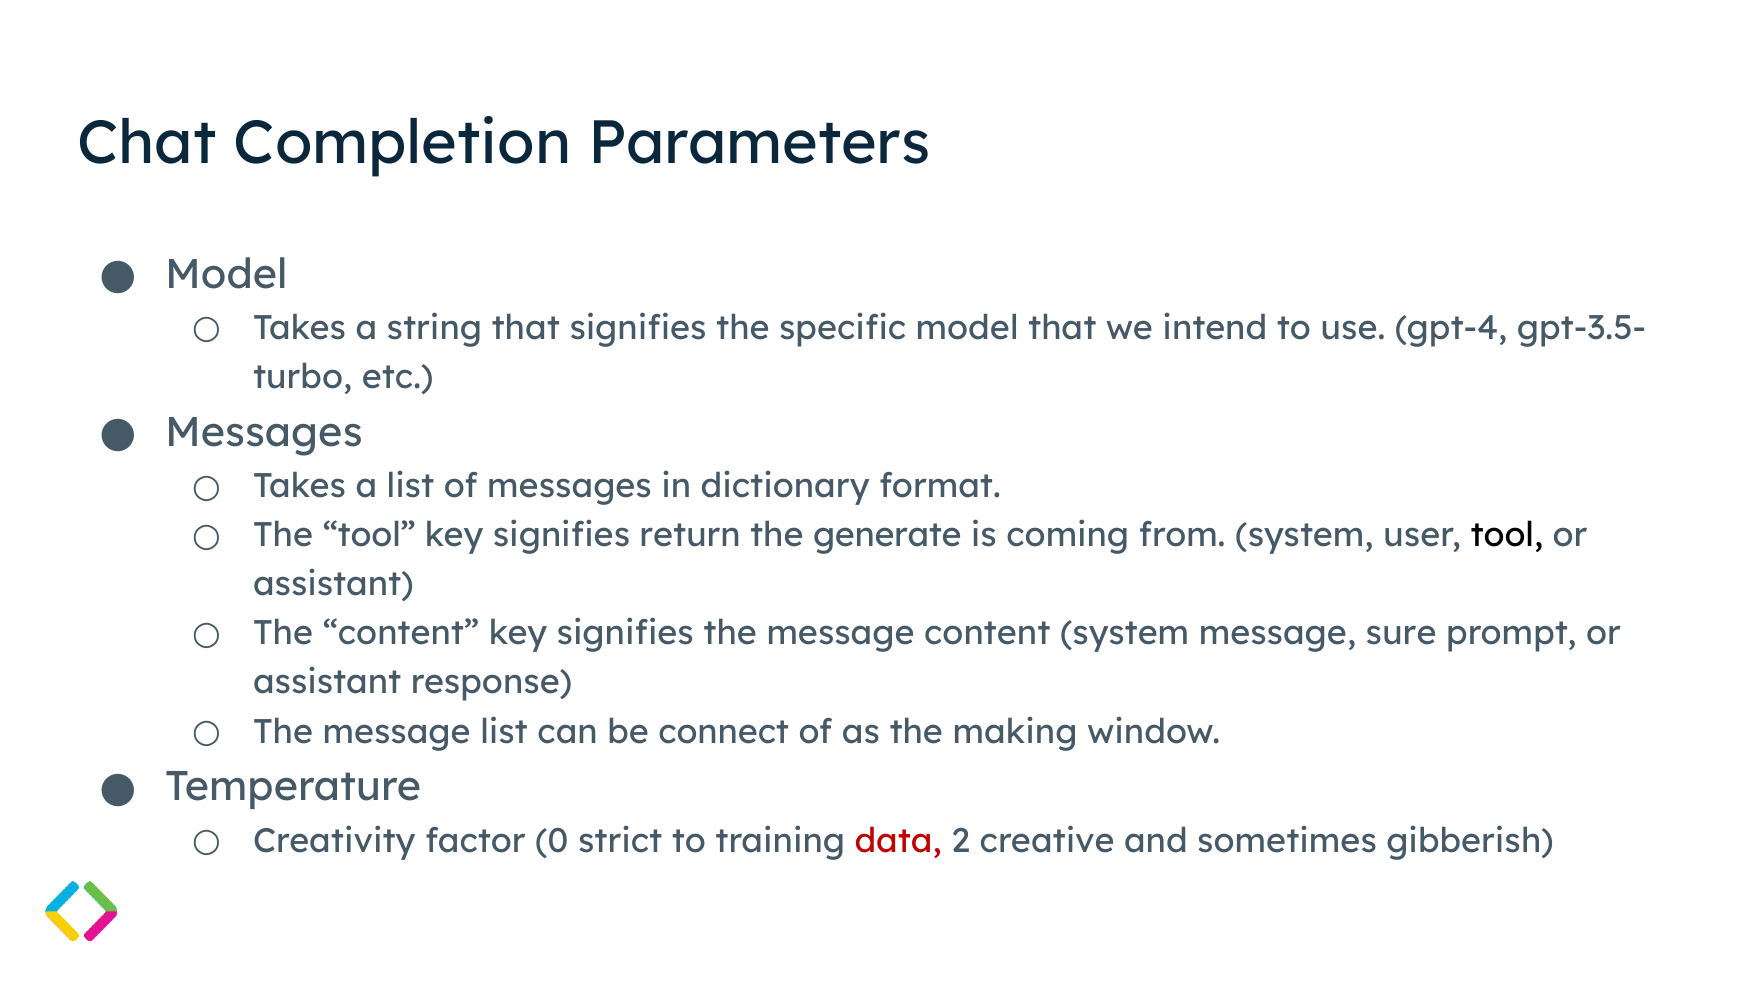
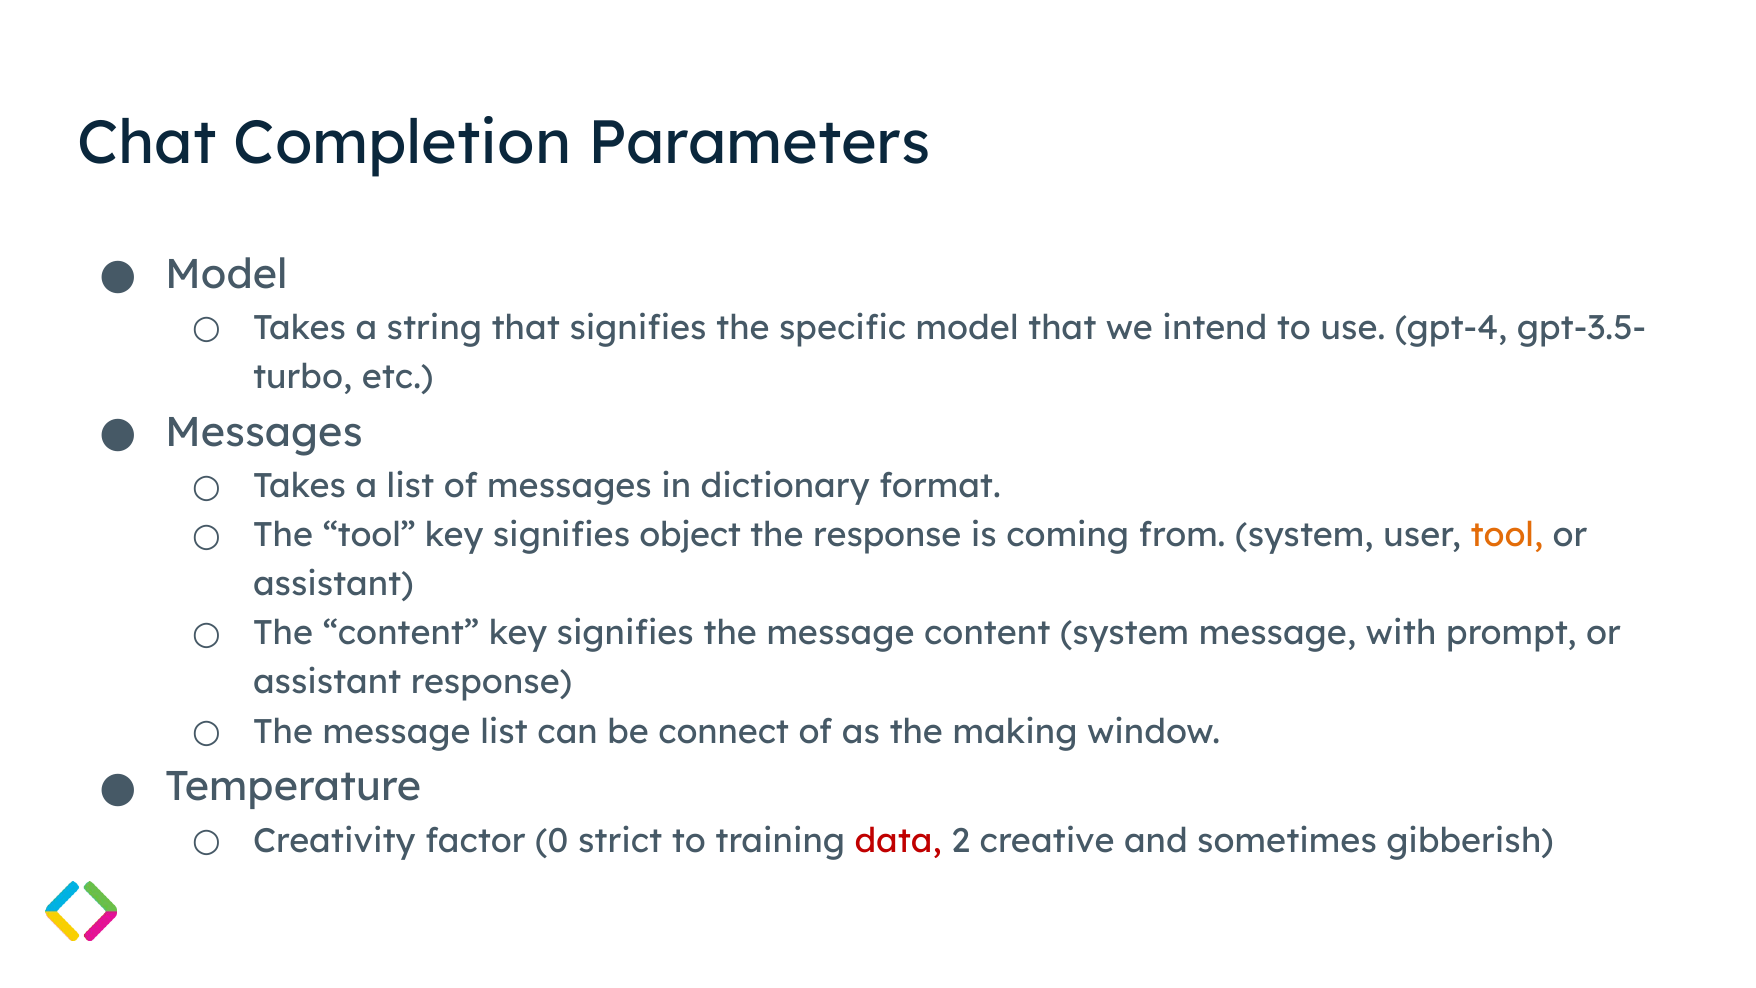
return: return -> object
the generate: generate -> response
tool at (1507, 535) colour: black -> orange
sure: sure -> with
